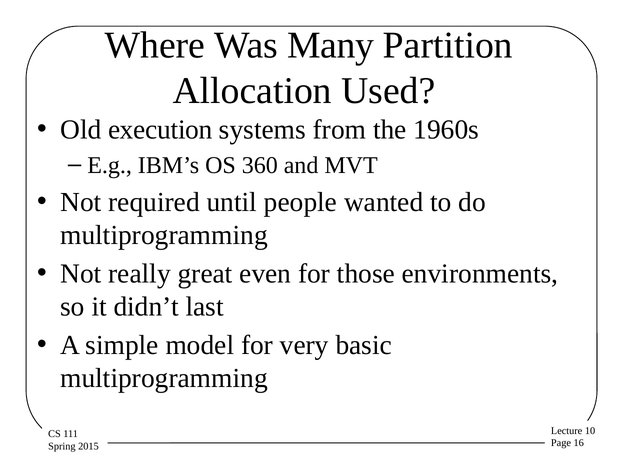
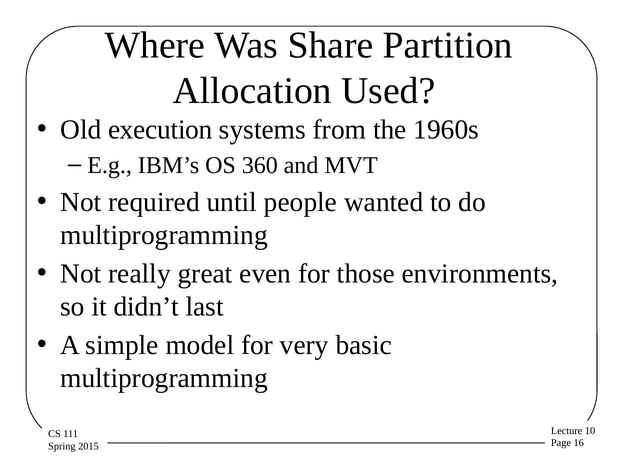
Many: Many -> Share
